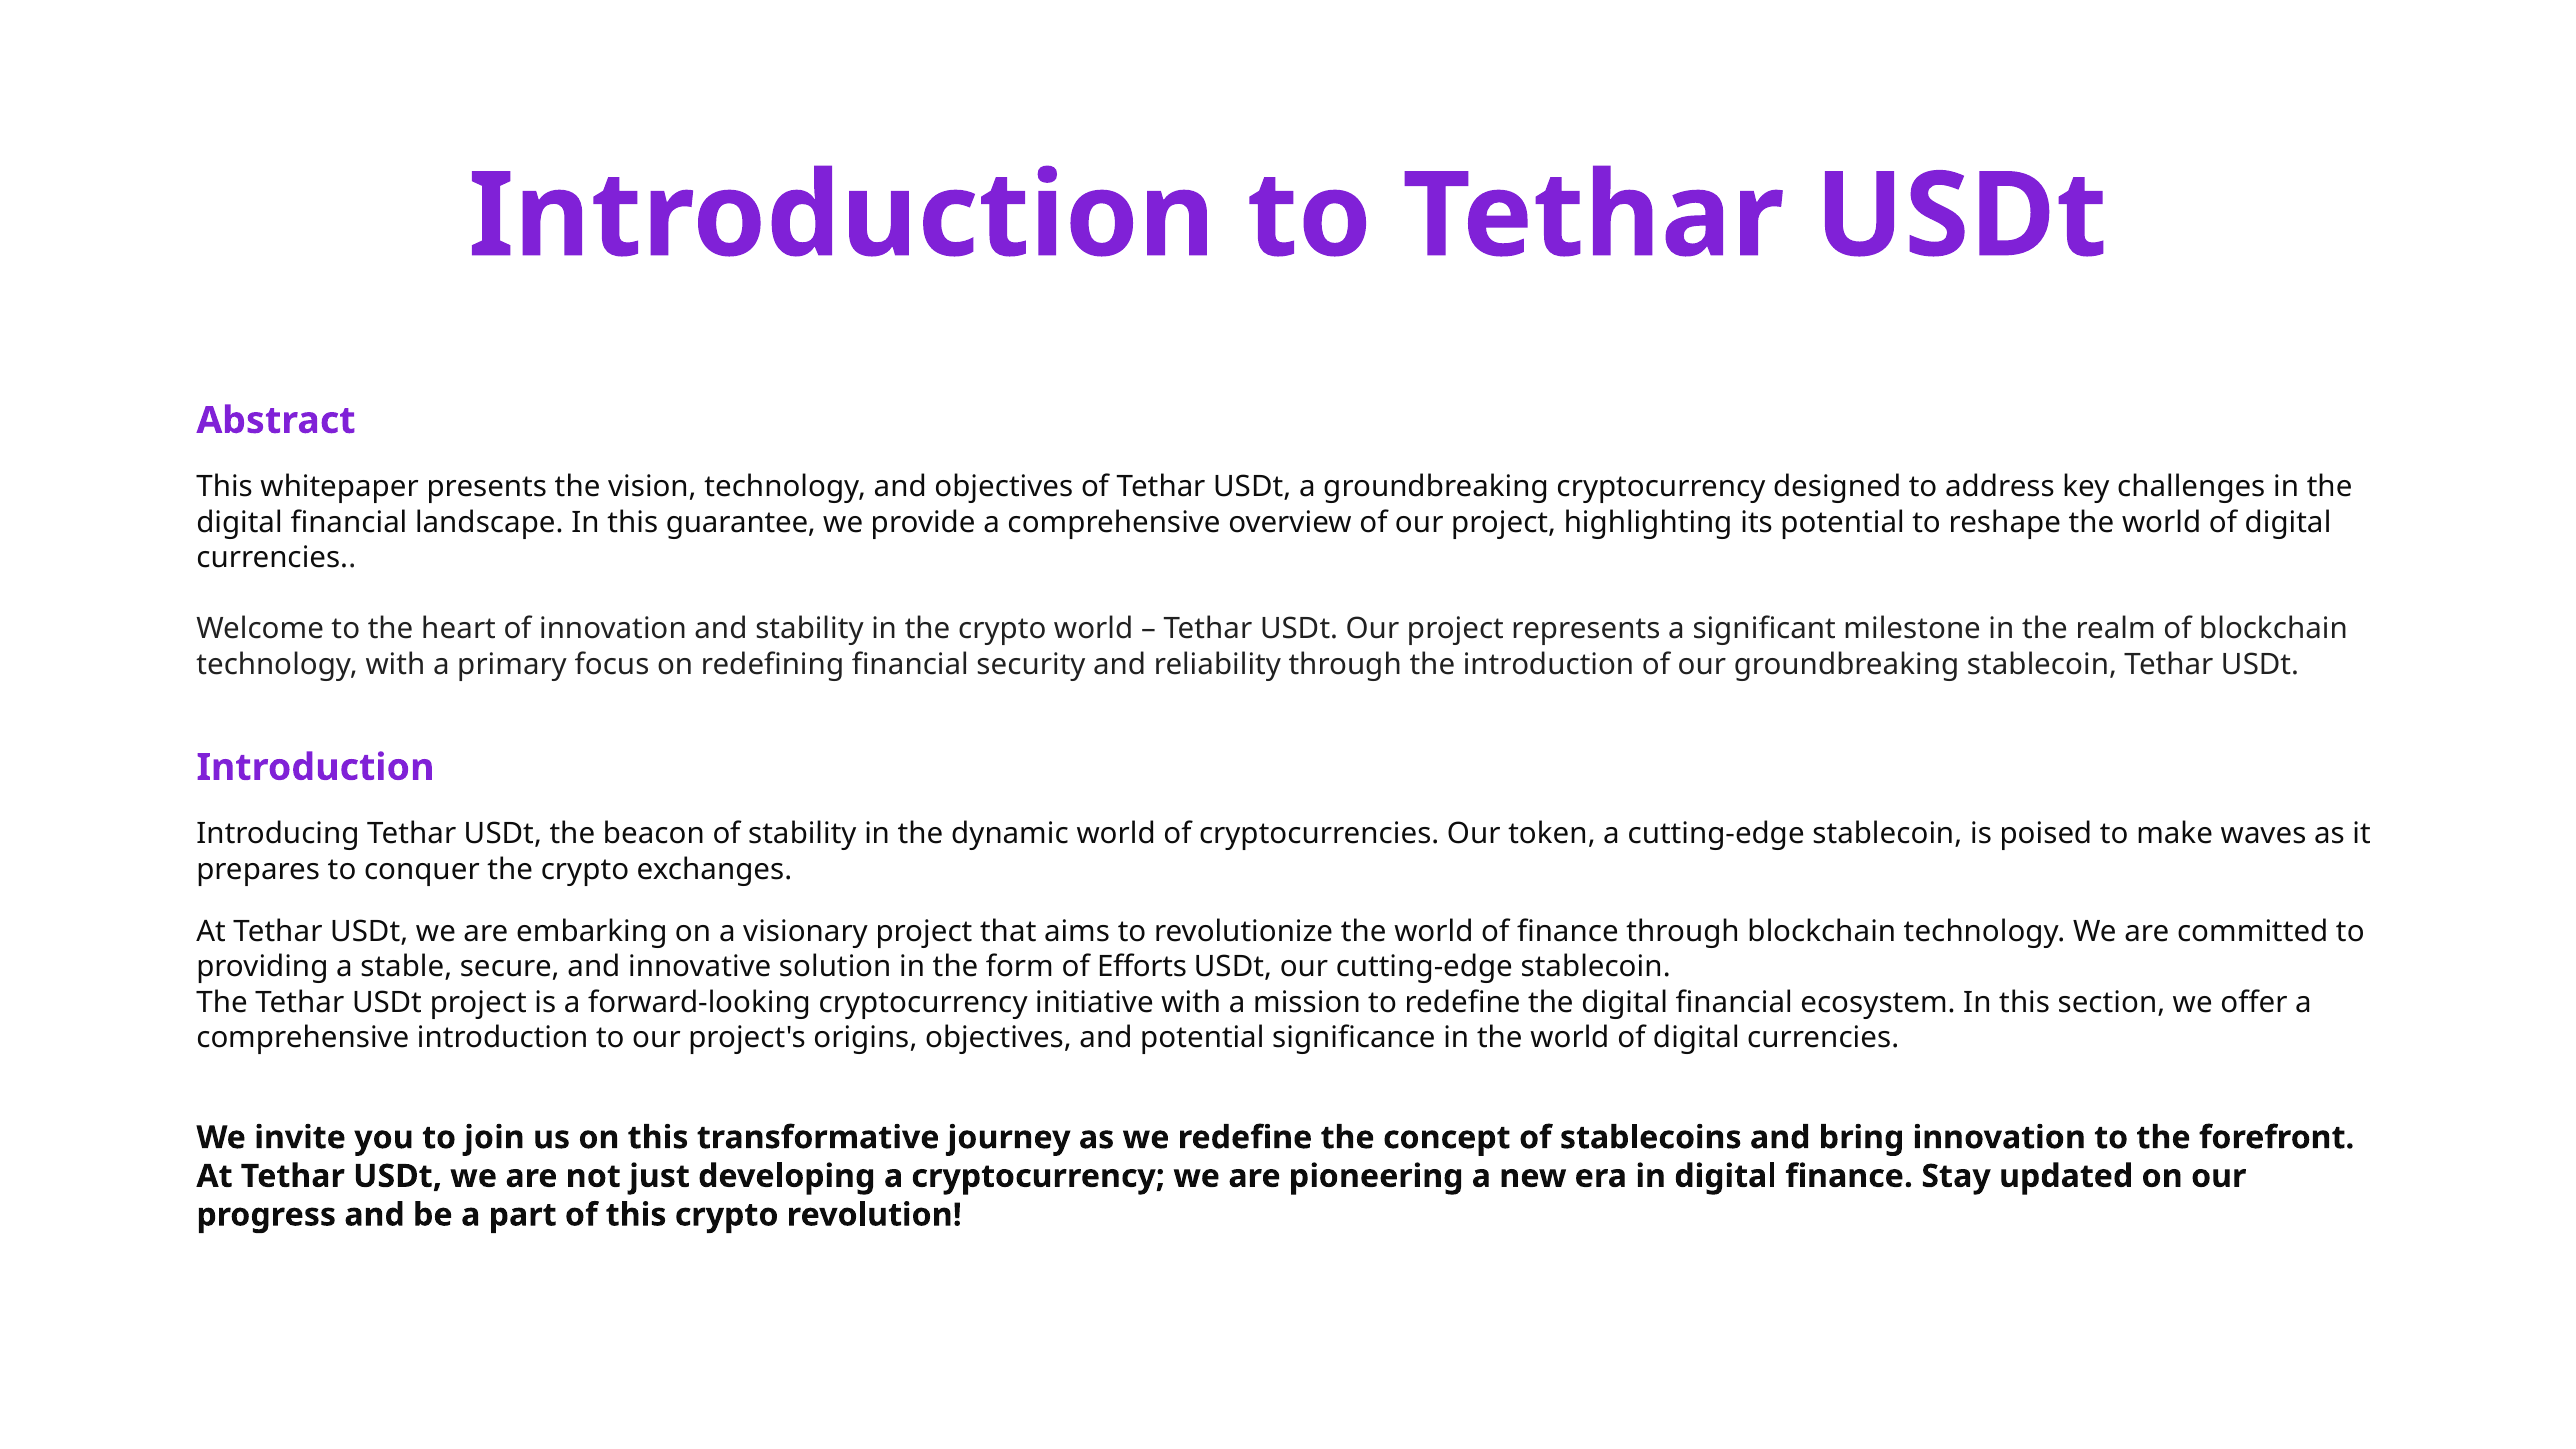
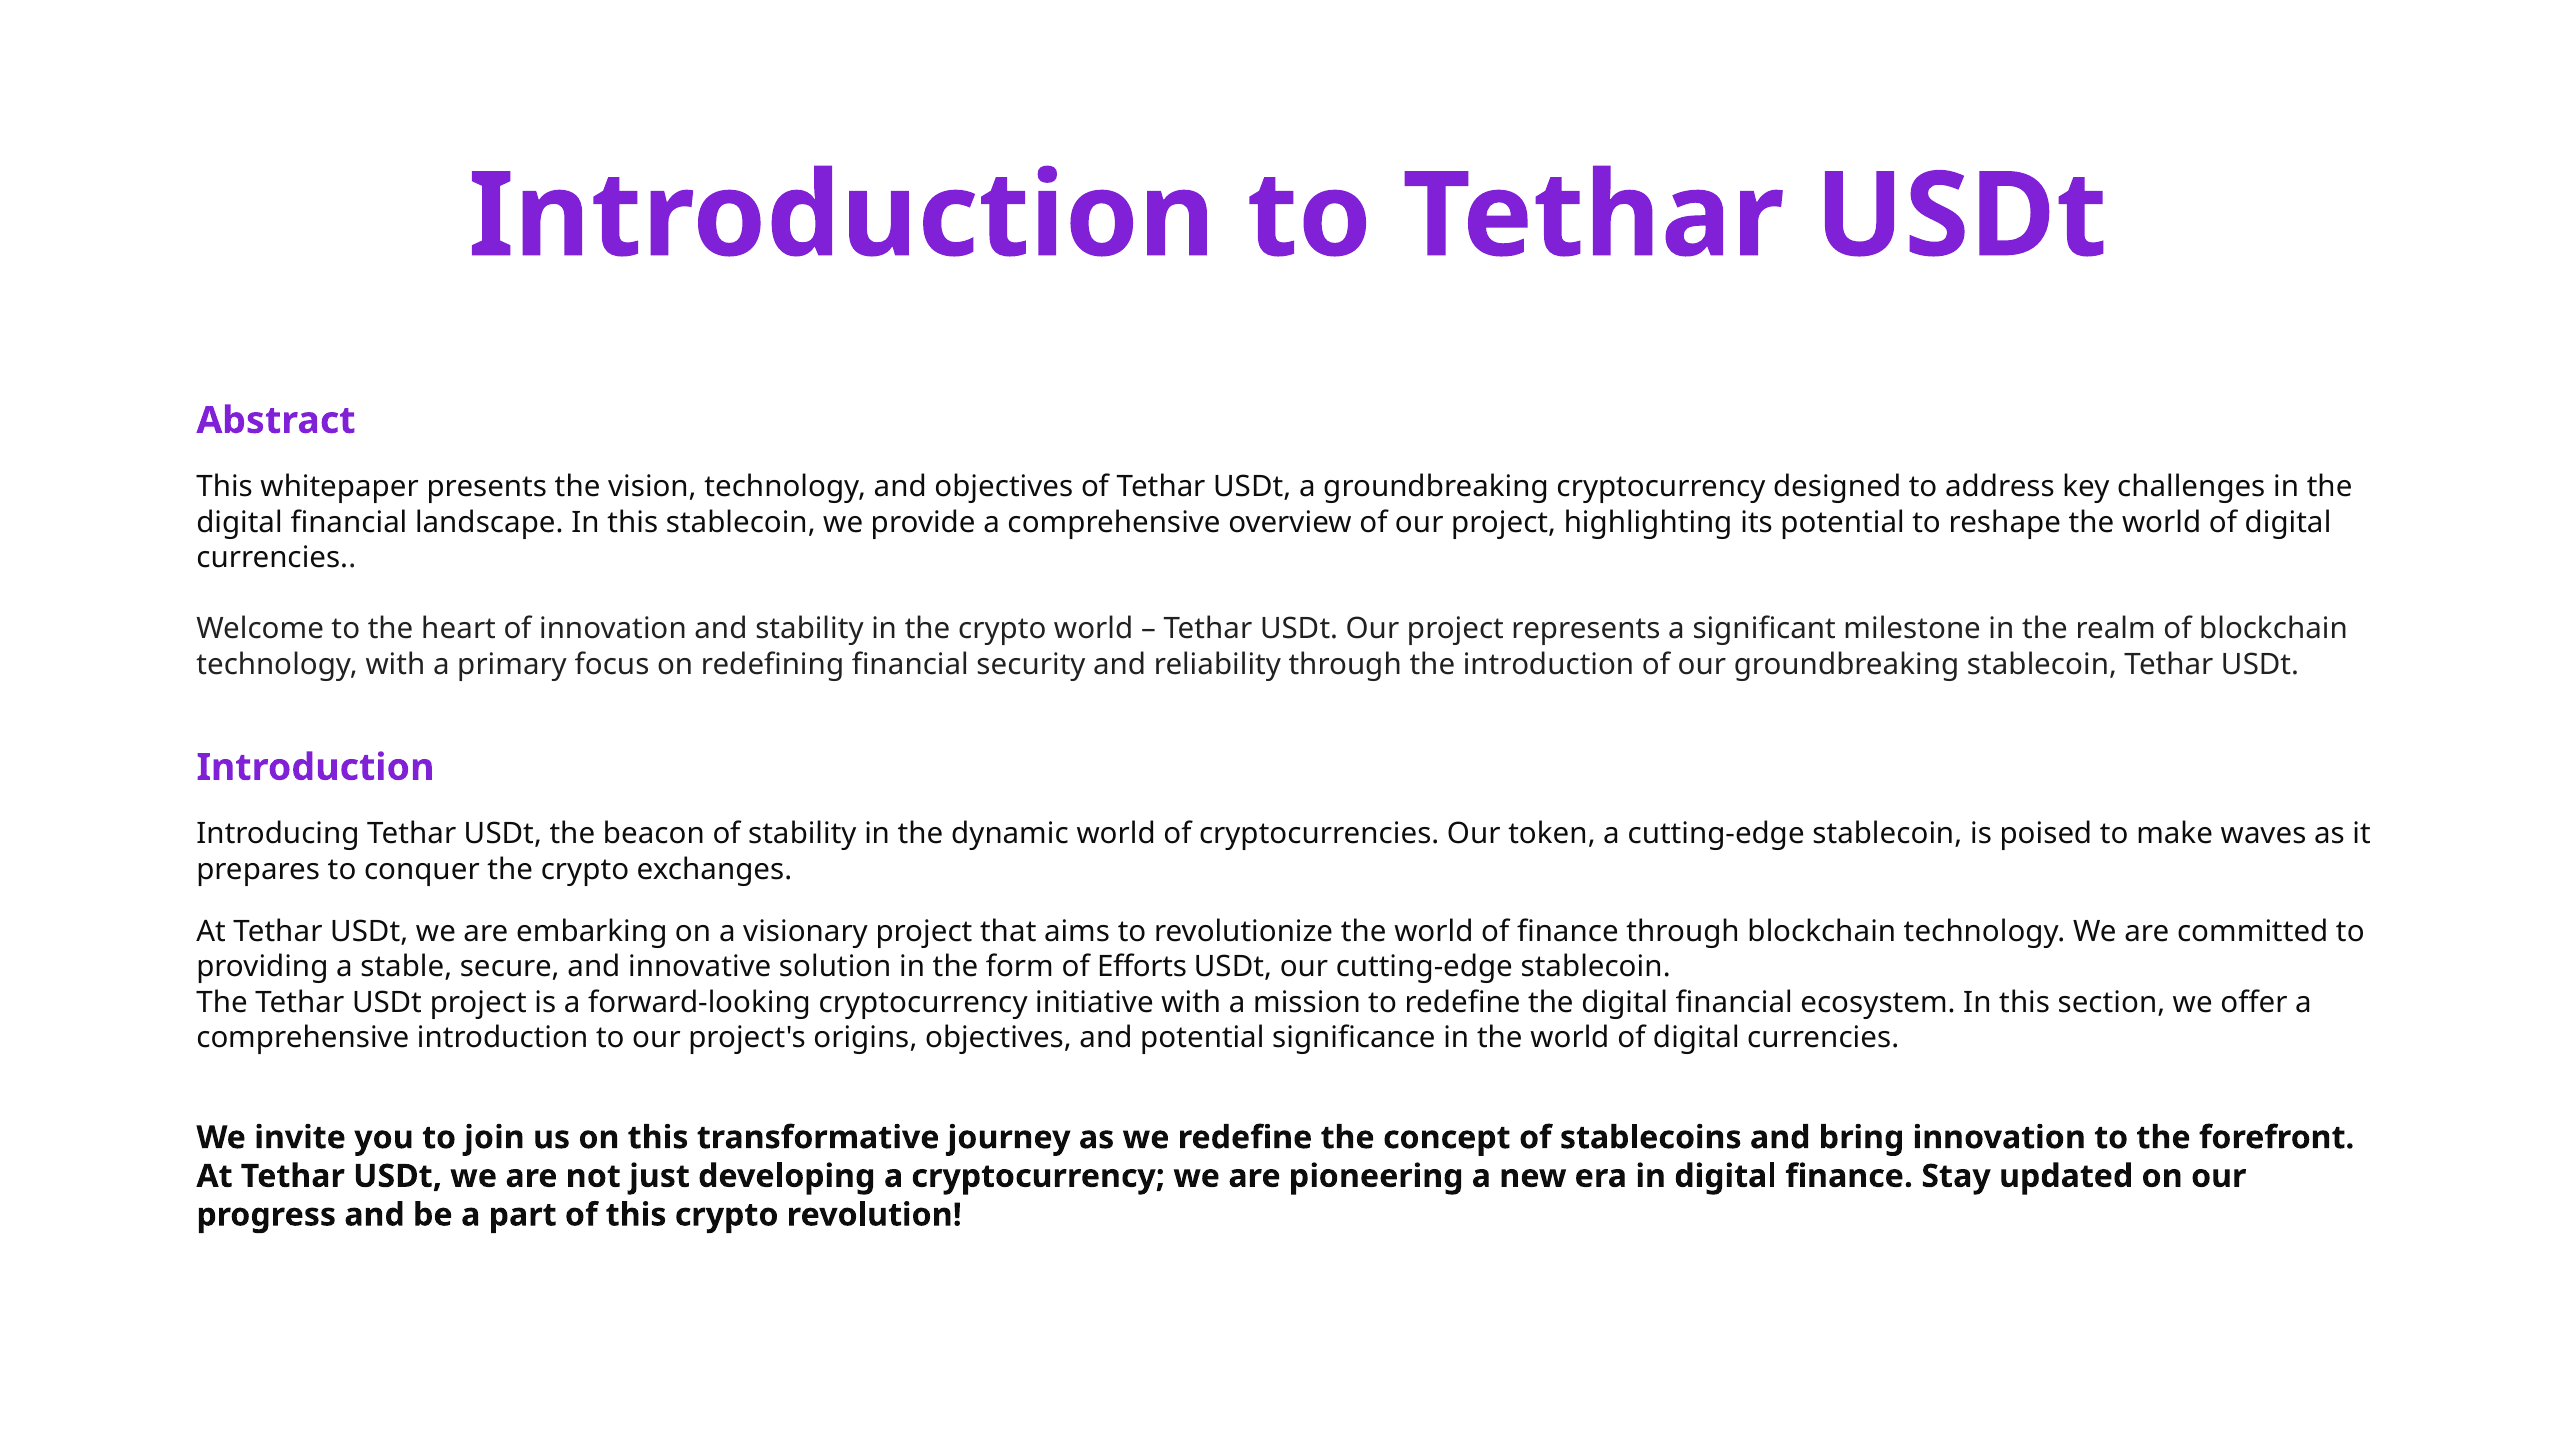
this guarantee: guarantee -> stablecoin
